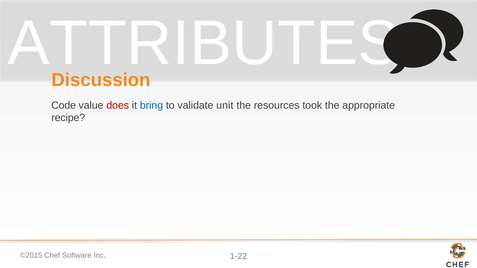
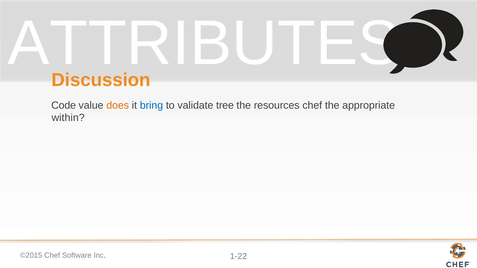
does colour: red -> orange
unit: unit -> tree
resources took: took -> chef
recipe: recipe -> within
